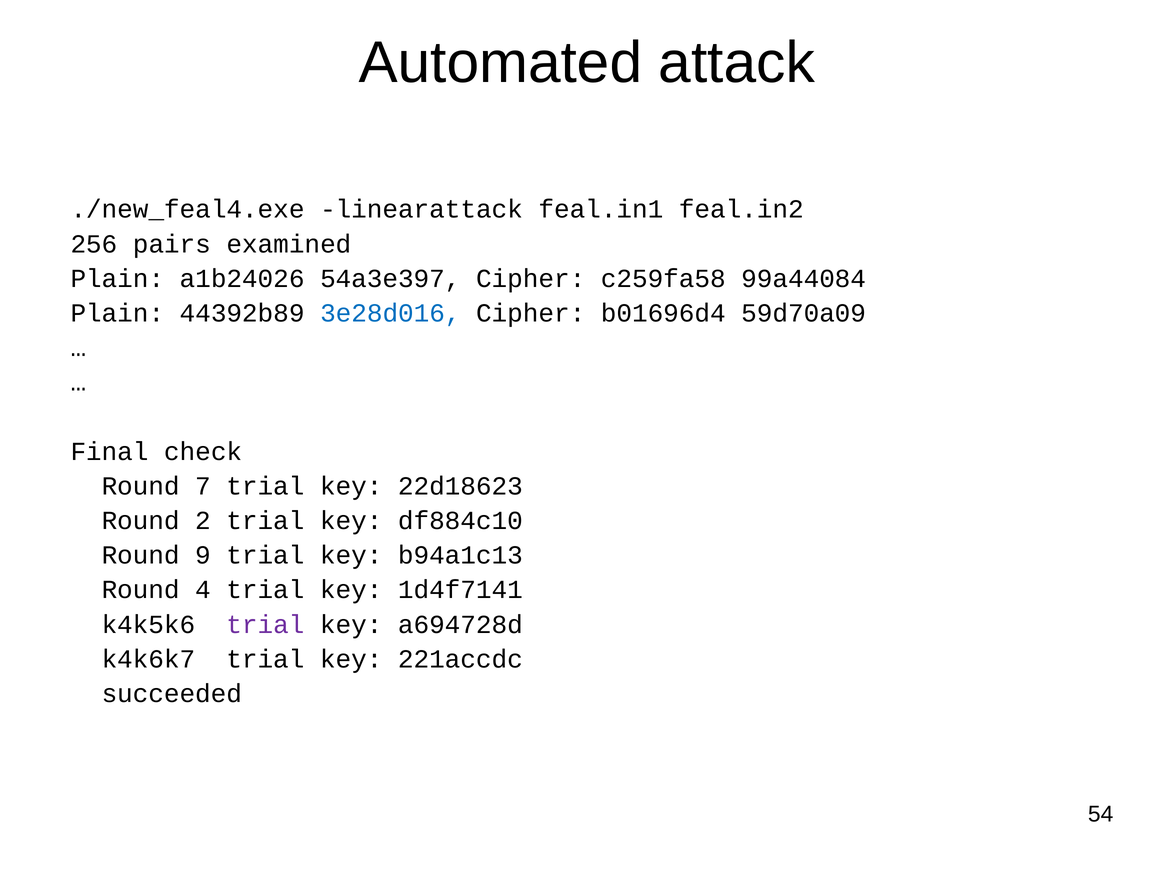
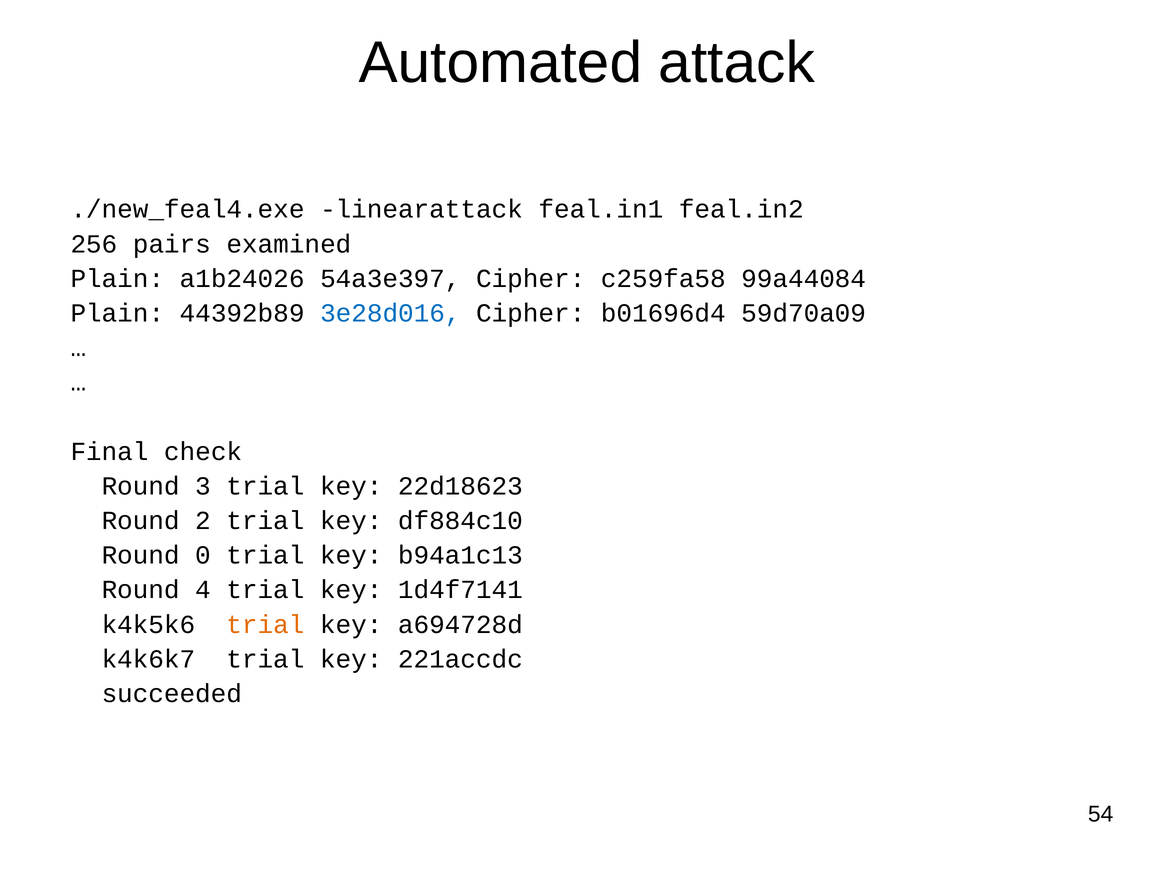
7: 7 -> 3
9: 9 -> 0
trial at (265, 624) colour: purple -> orange
